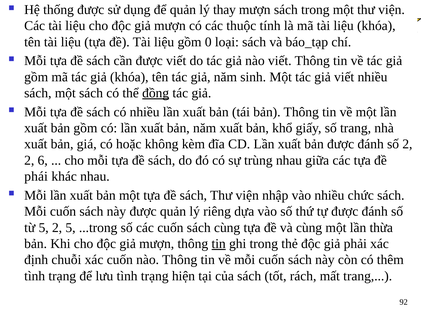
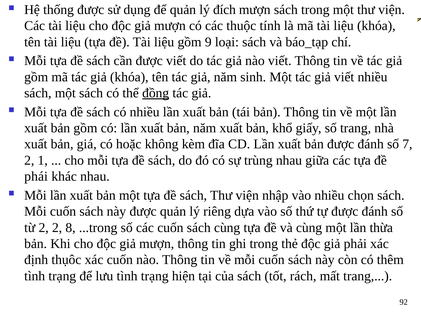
thay: thay -> đích
0: 0 -> 9
số 2: 2 -> 7
6: 6 -> 1
chức: chức -> chọn
từ 5: 5 -> 2
2 5: 5 -> 8
tin at (219, 244) underline: present -> none
chuỗi: chuỗi -> thụôc
